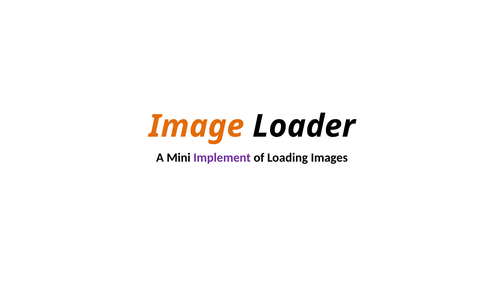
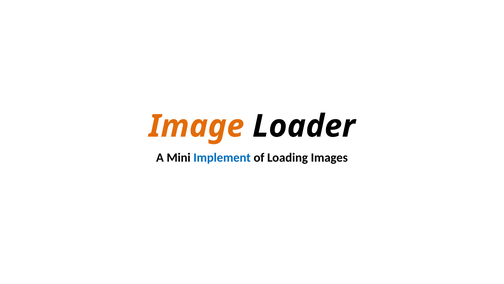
Implement colour: purple -> blue
